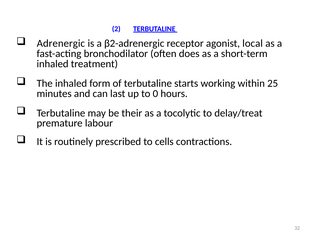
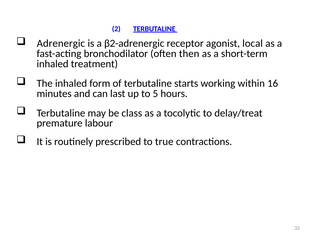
does: does -> then
25: 25 -> 16
0: 0 -> 5
their: their -> class
cells: cells -> true
